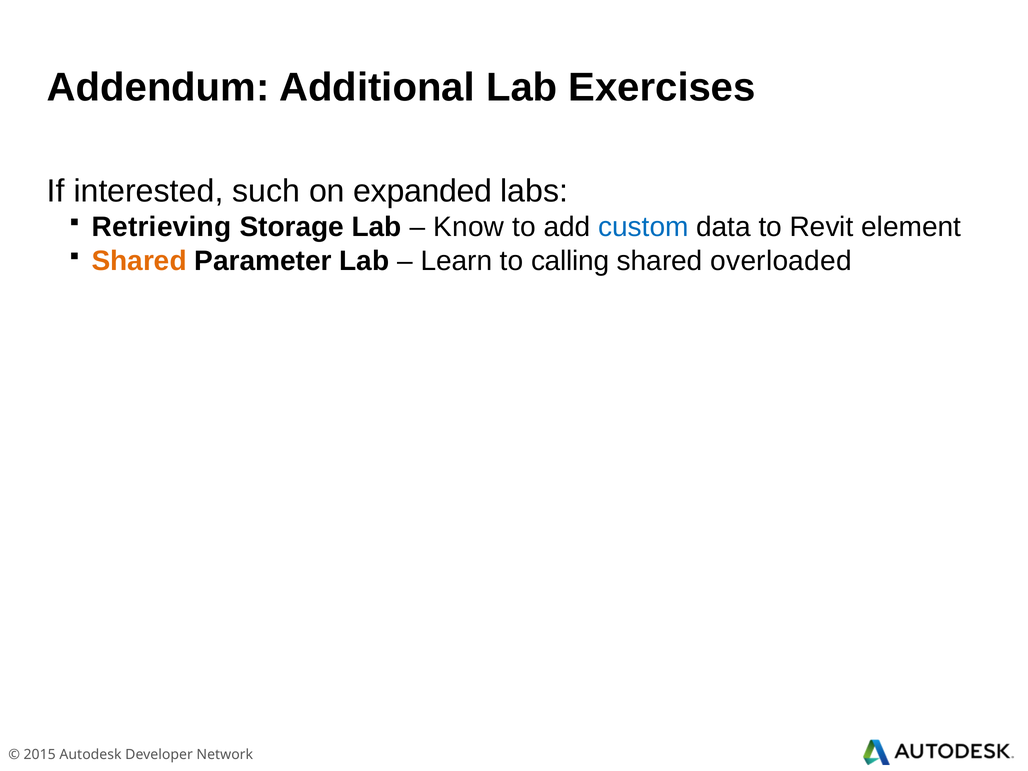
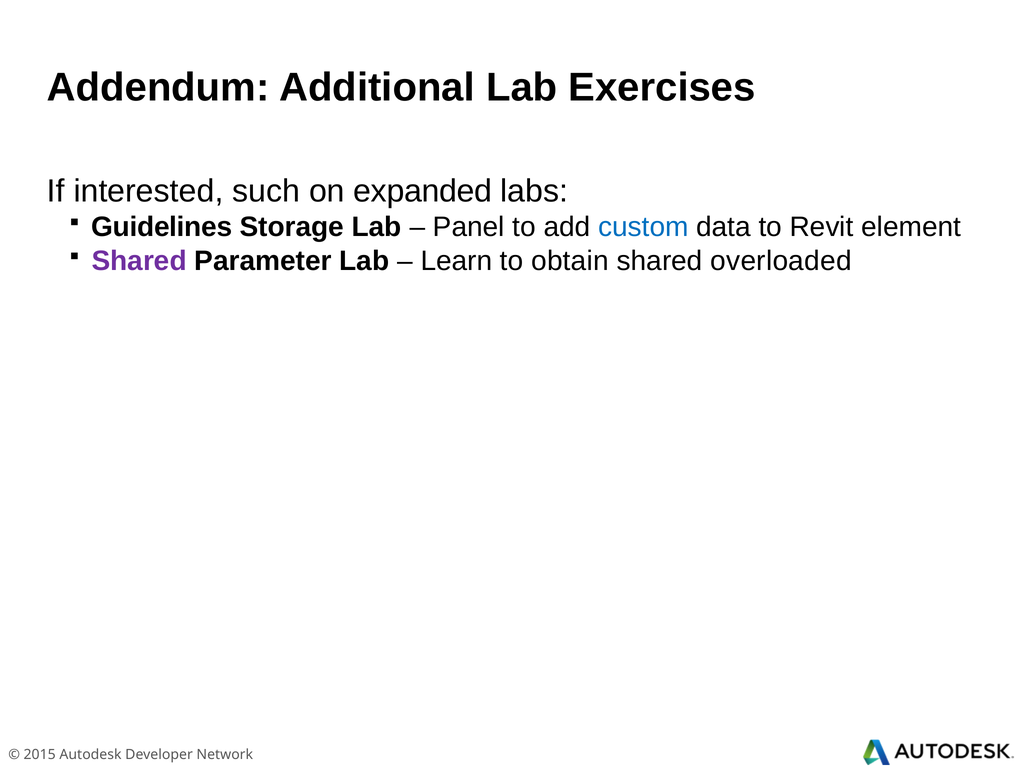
Retrieving: Retrieving -> Guidelines
Know: Know -> Panel
Shared at (139, 261) colour: orange -> purple
calling: calling -> obtain
